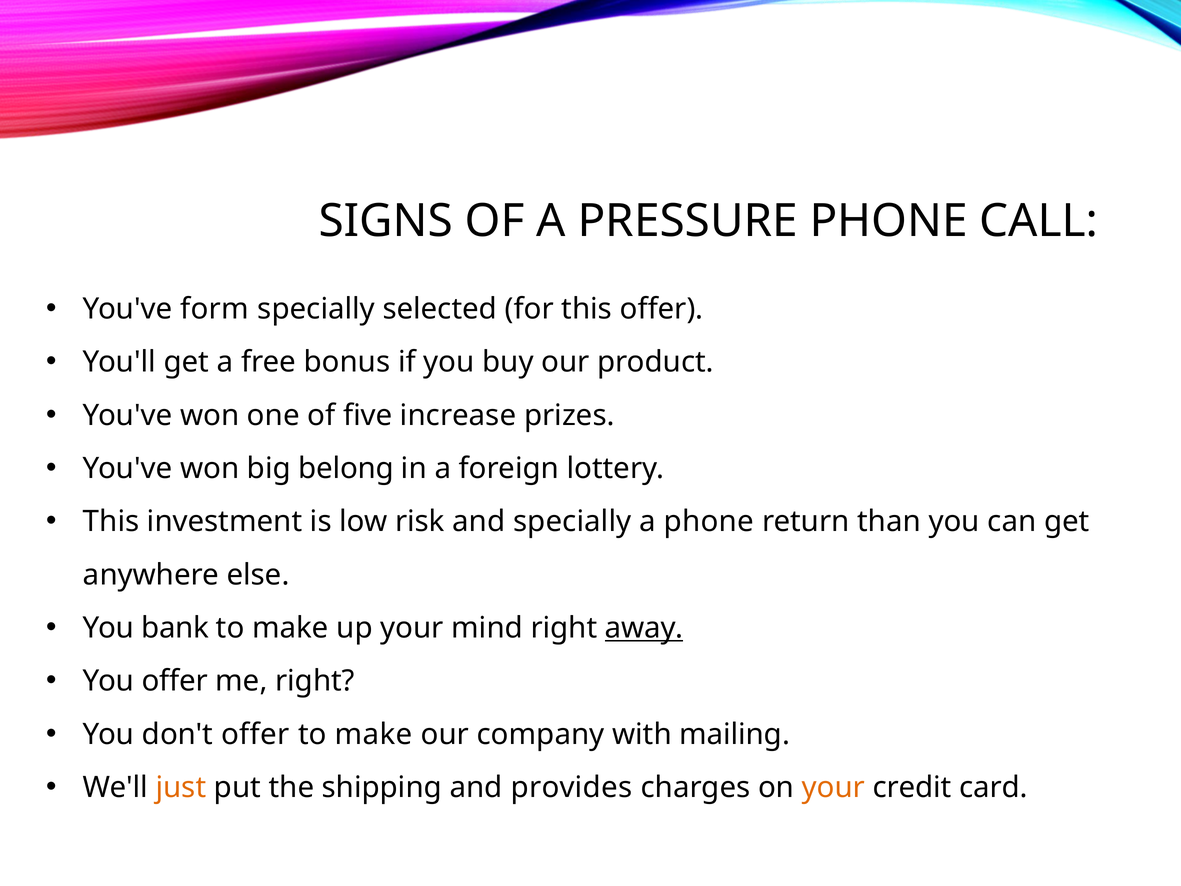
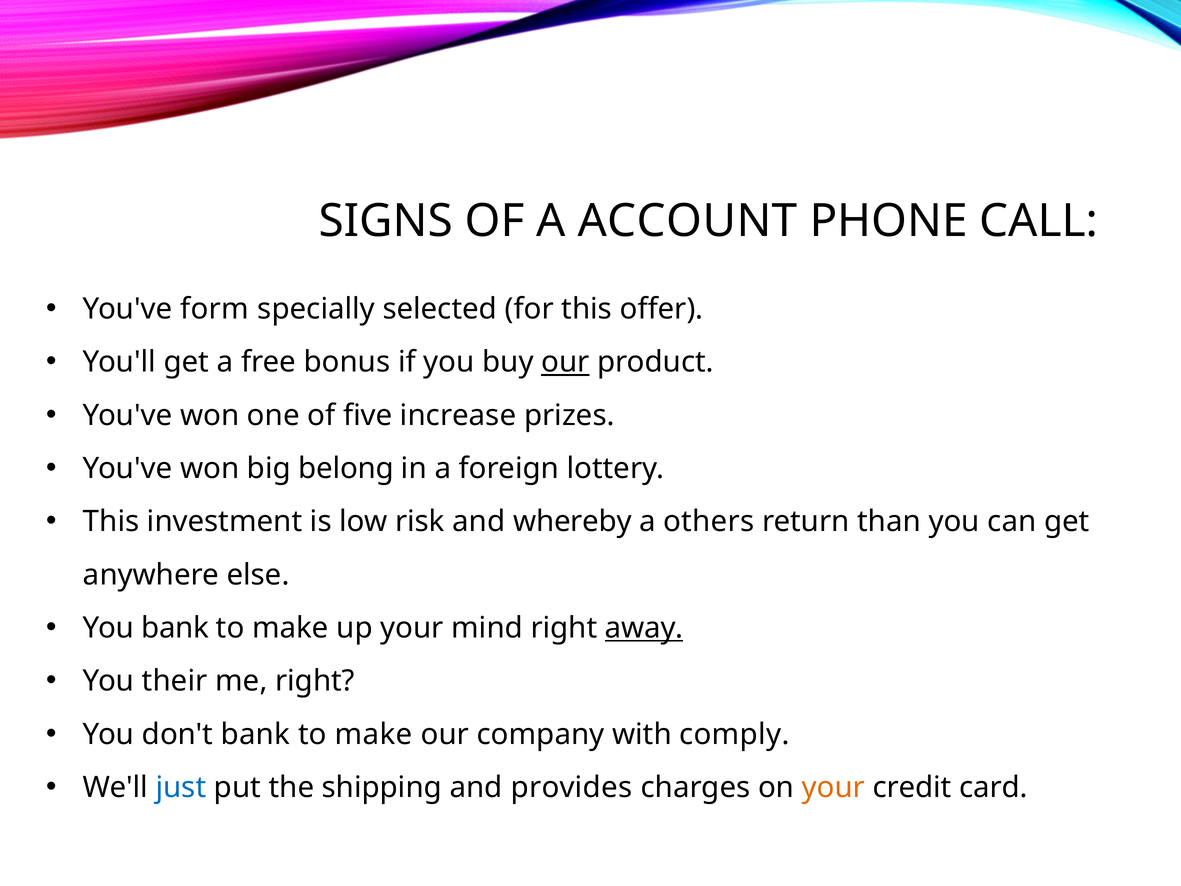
PRESSURE: PRESSURE -> ACCOUNT
our at (565, 362) underline: none -> present
and specially: specially -> whereby
a phone: phone -> others
You offer: offer -> their
don't offer: offer -> bank
mailing: mailing -> comply
just colour: orange -> blue
